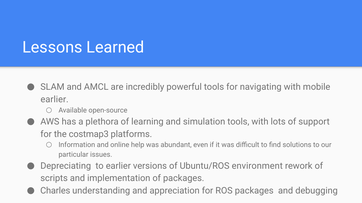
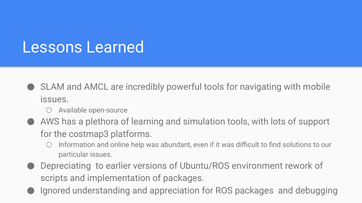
earlier at (55, 100): earlier -> issues
Charles: Charles -> Ignored
